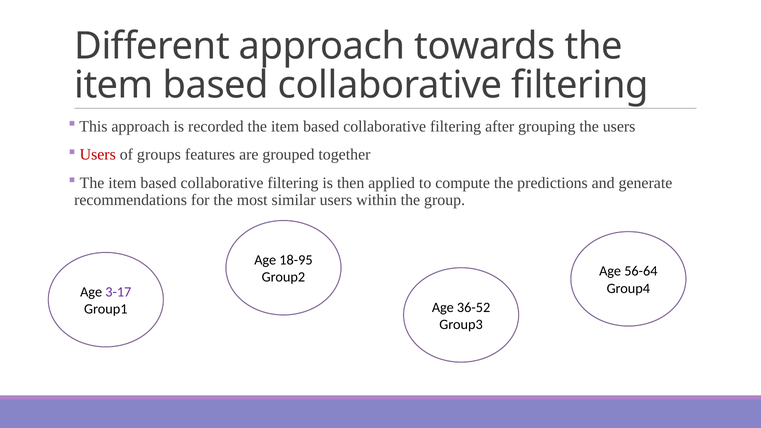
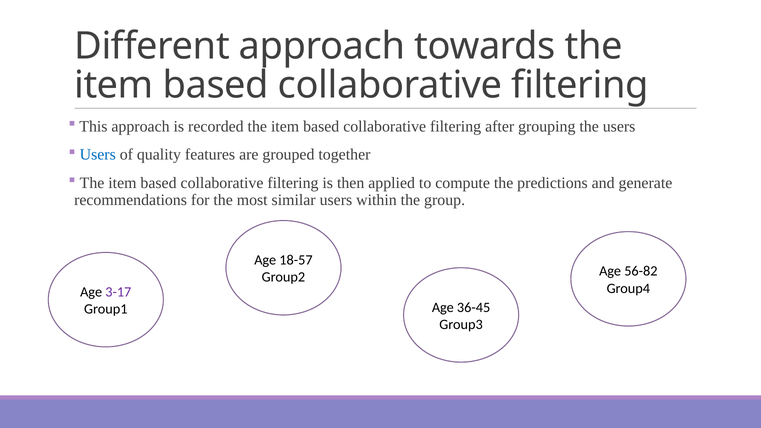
Users at (98, 155) colour: red -> blue
groups: groups -> quality
18-95: 18-95 -> 18-57
56-64: 56-64 -> 56-82
36-52: 36-52 -> 36-45
